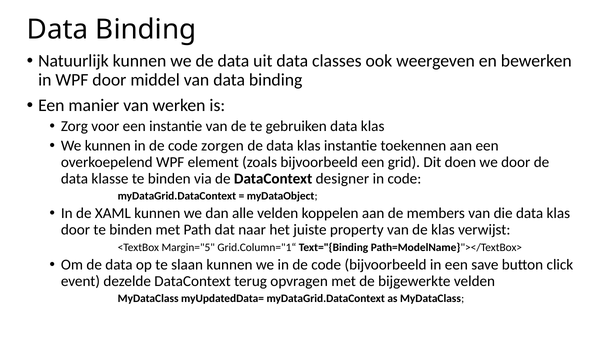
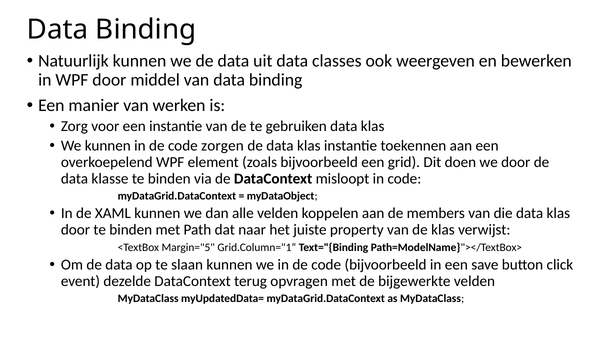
designer: designer -> misloopt
